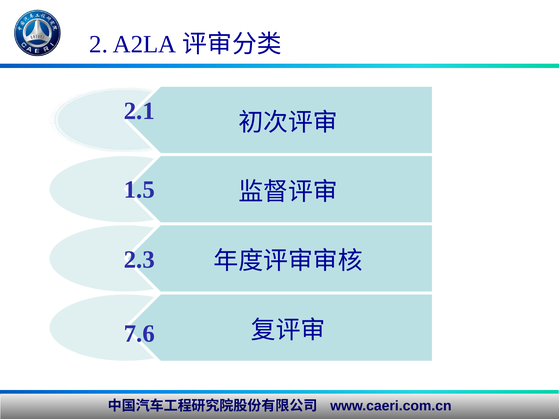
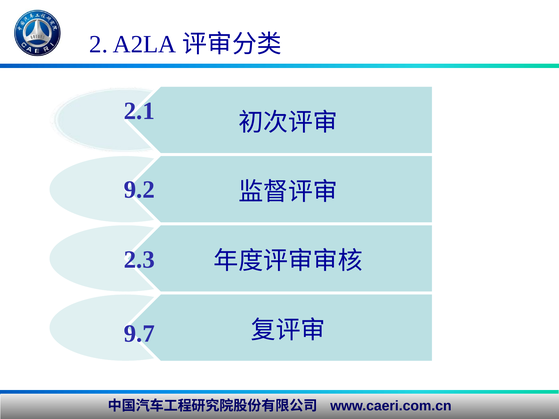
1.5: 1.5 -> 9.2
7.6: 7.6 -> 9.7
